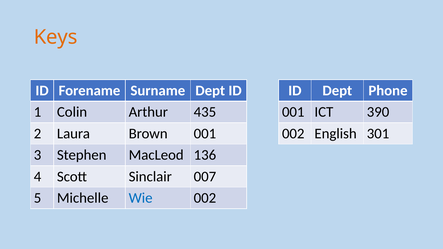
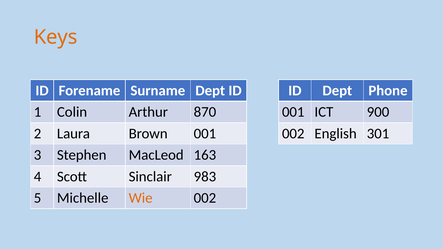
435: 435 -> 870
390: 390 -> 900
136: 136 -> 163
007: 007 -> 983
Wie colour: blue -> orange
